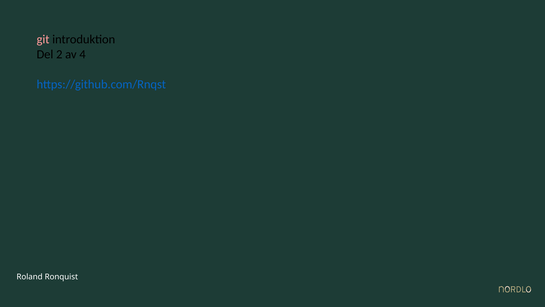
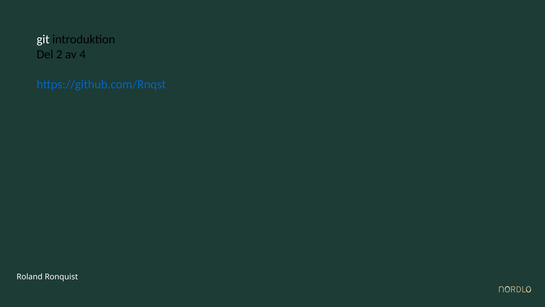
git colour: pink -> white
